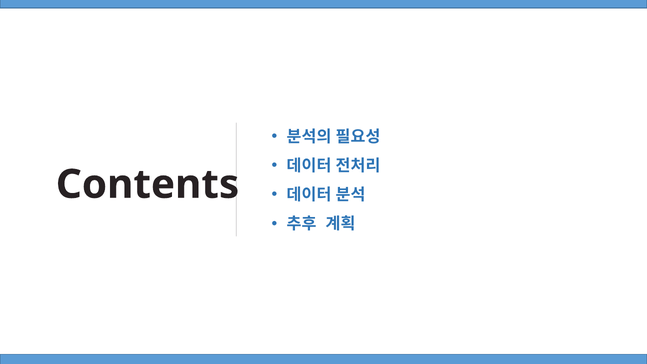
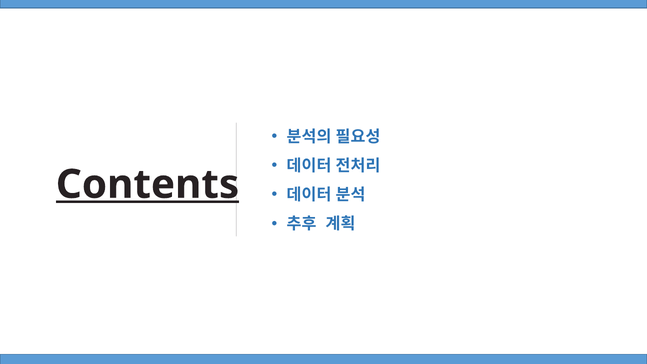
Contents underline: none -> present
